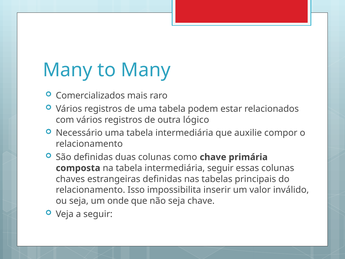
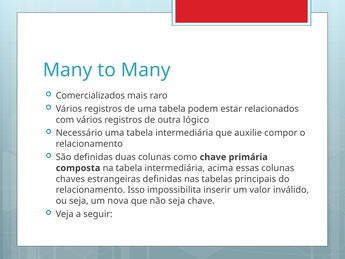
intermediária seguir: seguir -> acima
onde: onde -> nova
